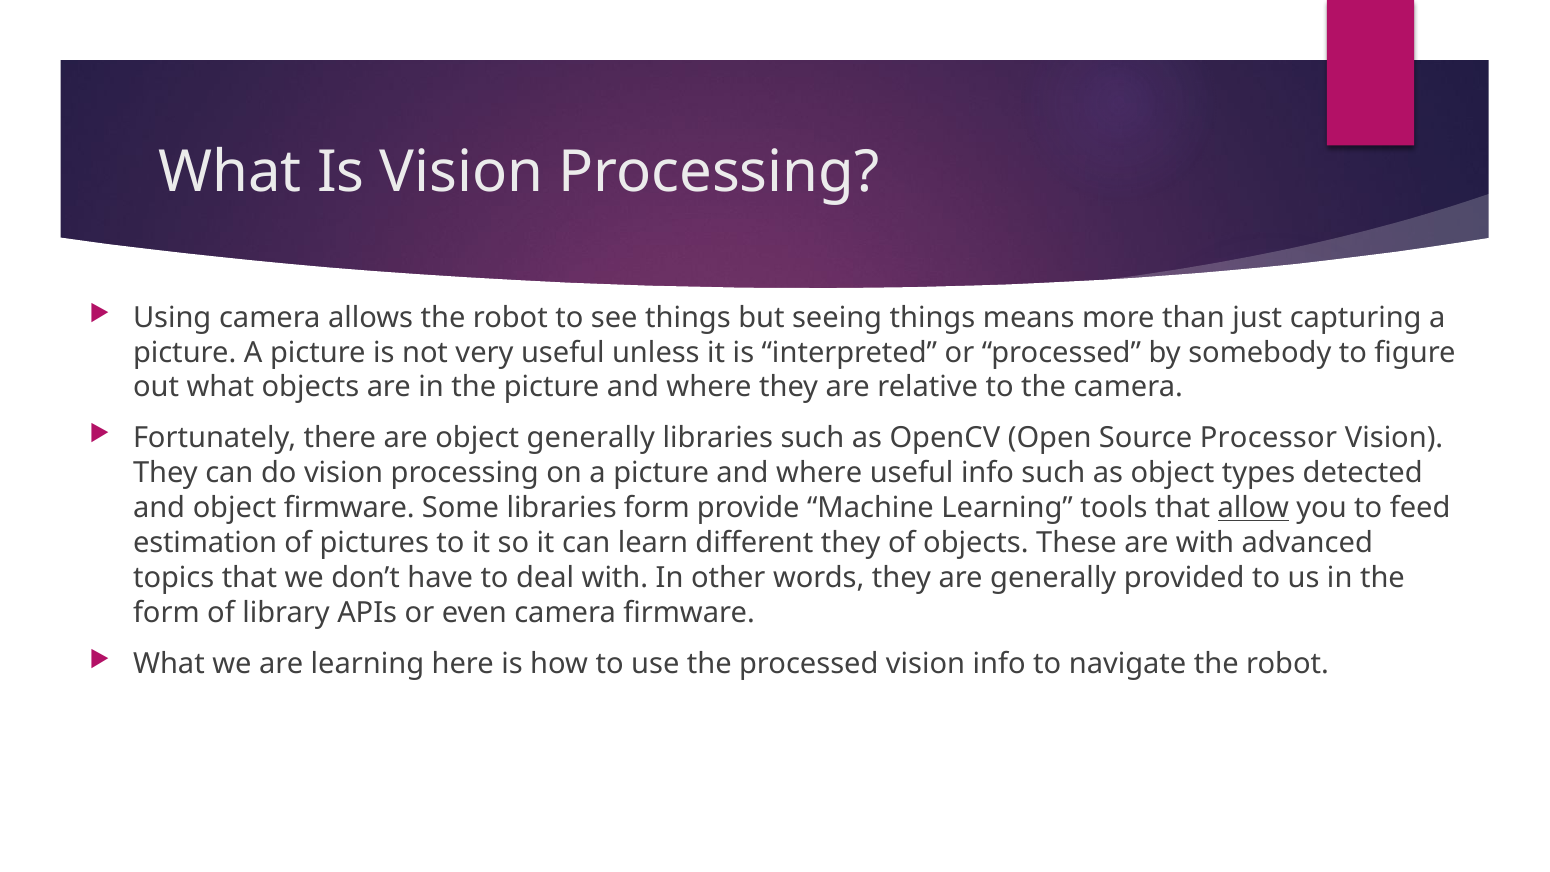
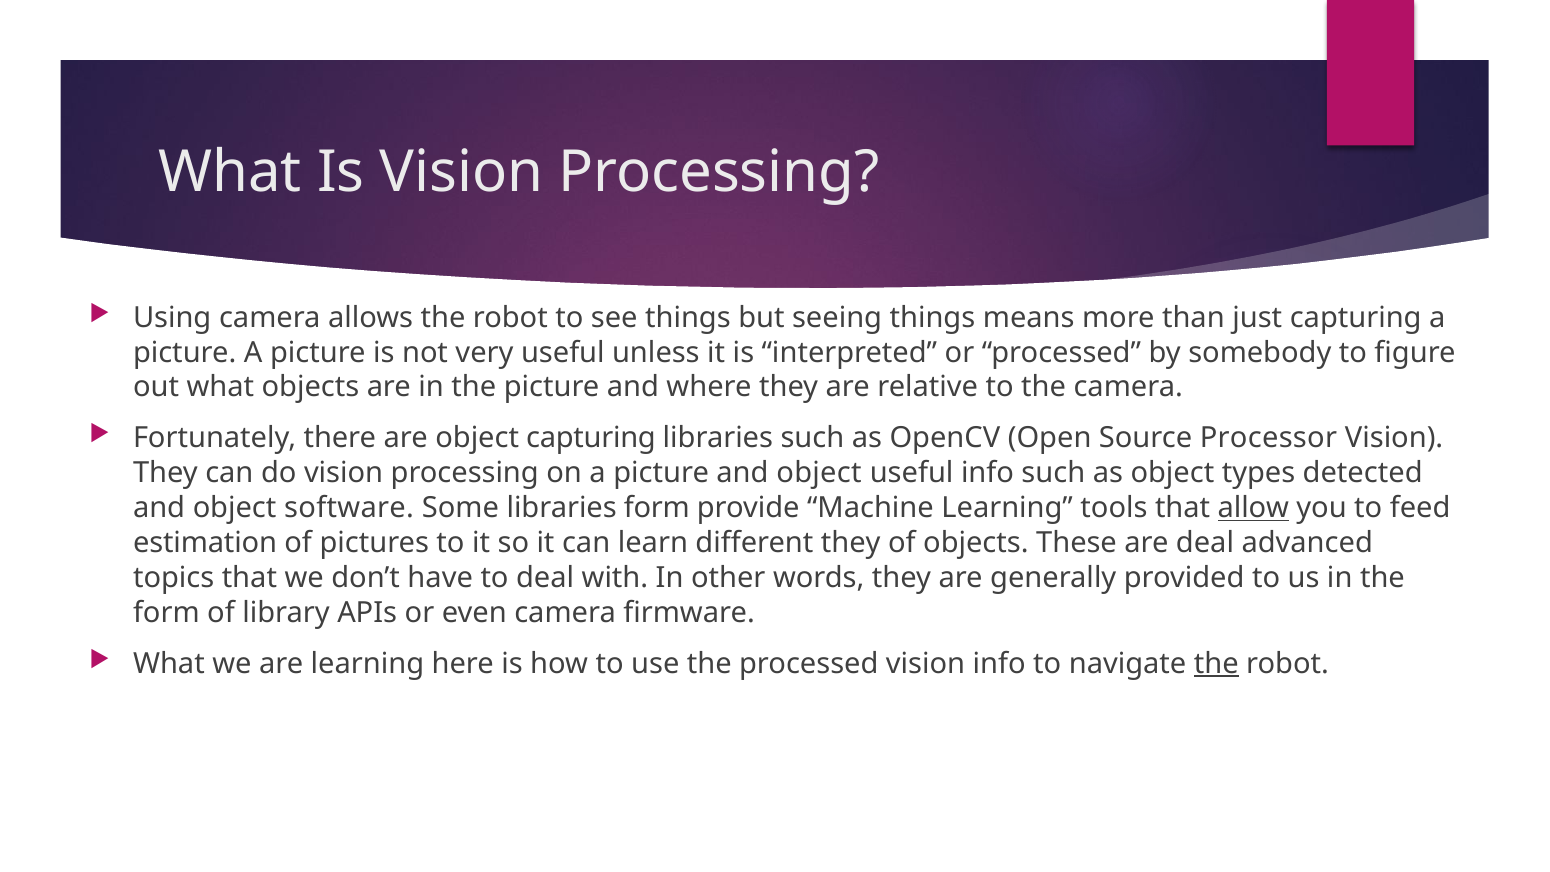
object generally: generally -> capturing
a picture and where: where -> object
object firmware: firmware -> software
are with: with -> deal
the at (1216, 664) underline: none -> present
